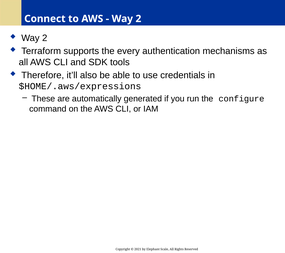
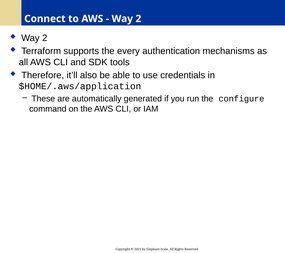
$HOME/.aws/expressions: $HOME/.aws/expressions -> $HOME/.aws/application
